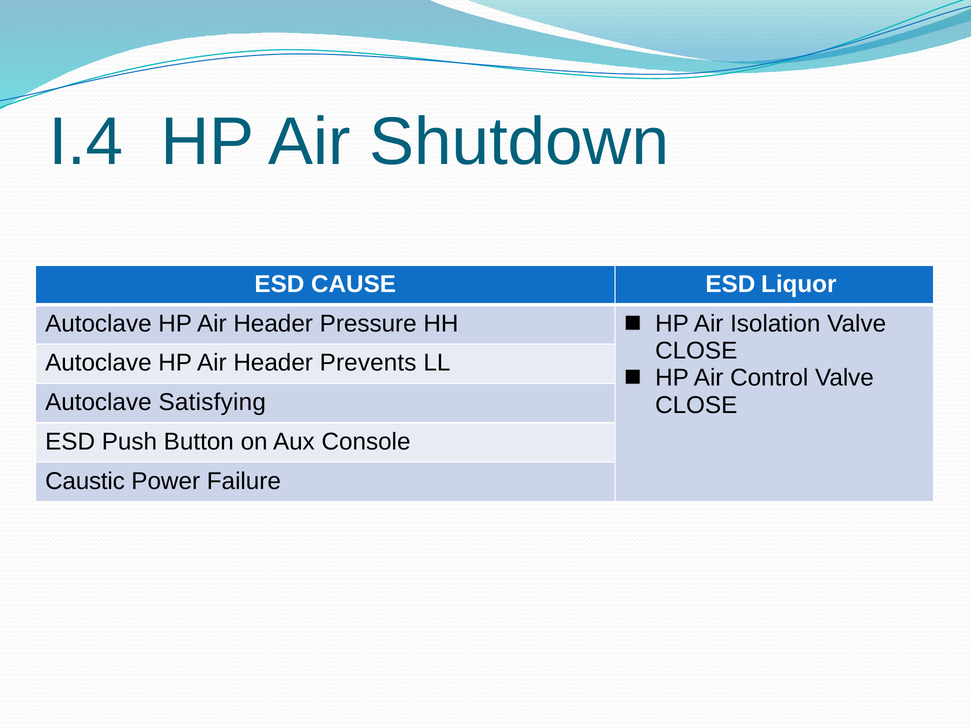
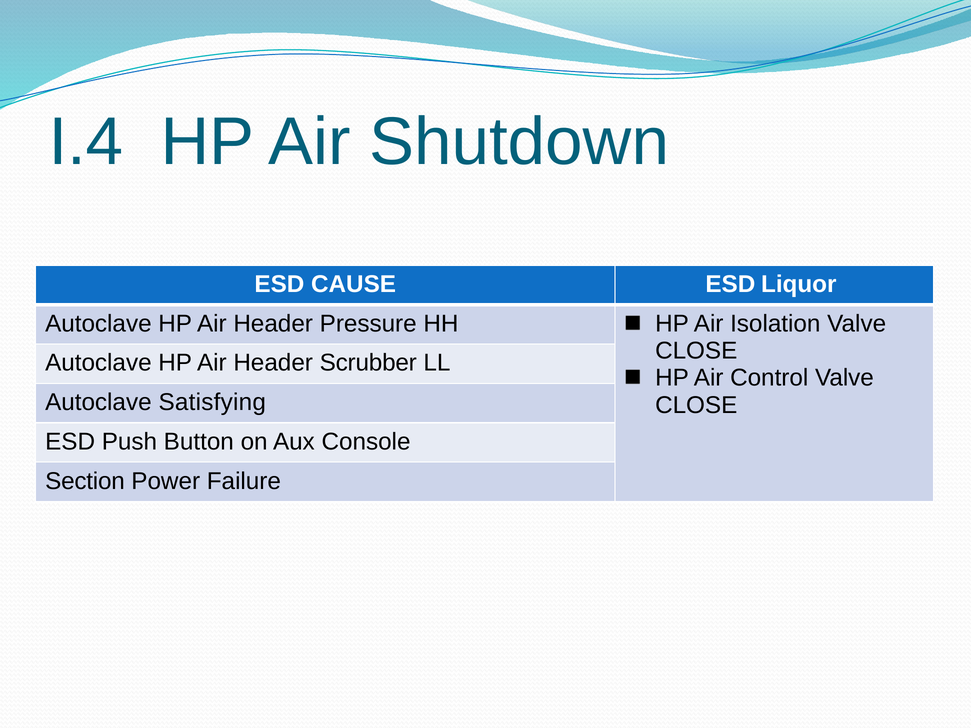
Prevents: Prevents -> Scrubber
Caustic: Caustic -> Section
